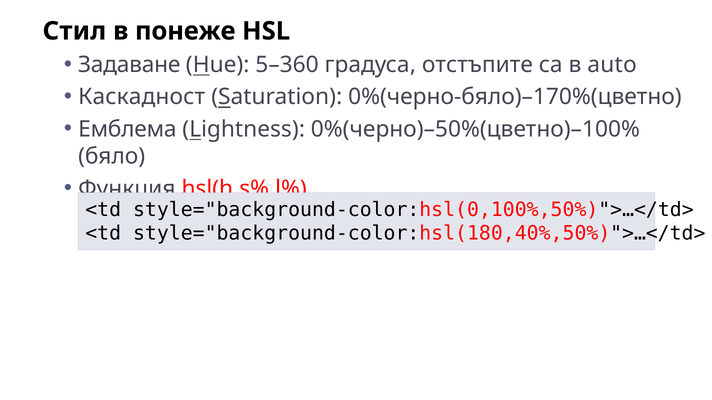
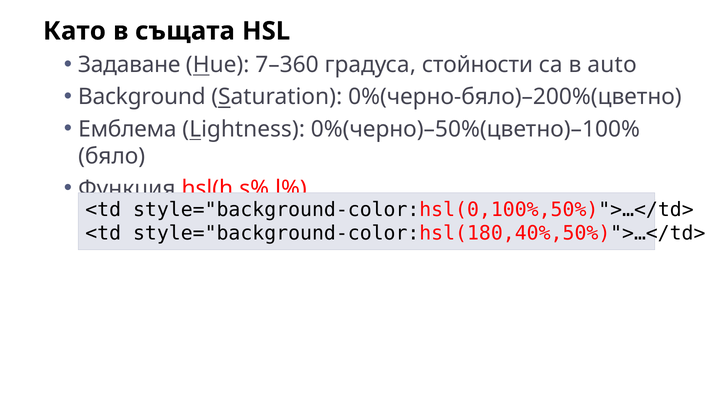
Стил: Стил -> Като
понеже: понеже -> същата
5–360: 5–360 -> 7–360
отстъпите: отстъпите -> стойности
Каскадност: Каскадност -> Background
0%(черно-бяло)–170%(цветно: 0%(черно-бяло)–170%(цветно -> 0%(черно-бяло)–200%(цветно
